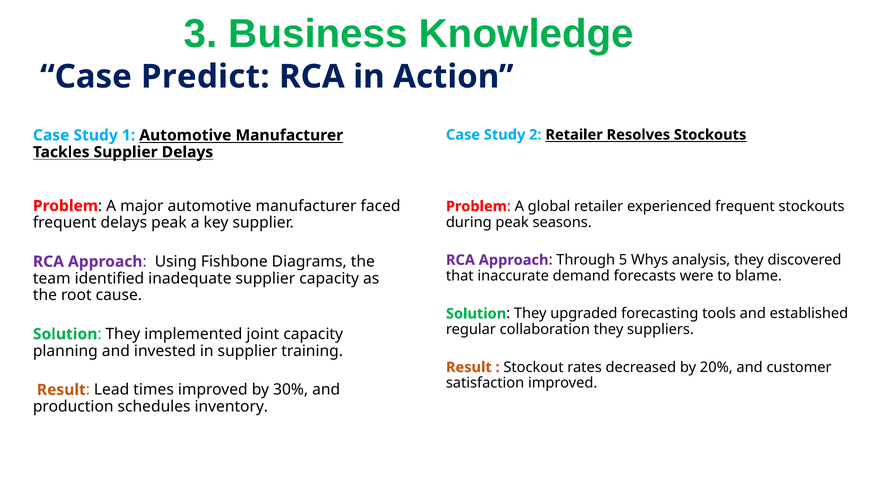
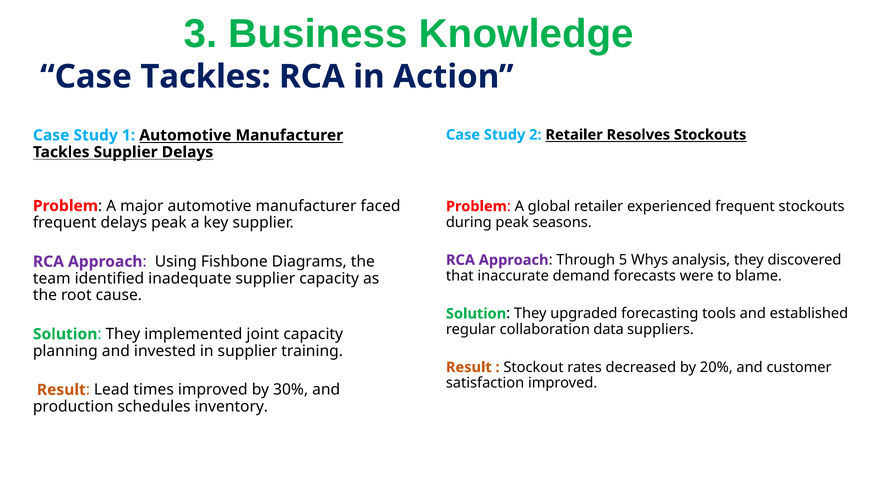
Case Predict: Predict -> Tackles
collaboration they: they -> data
